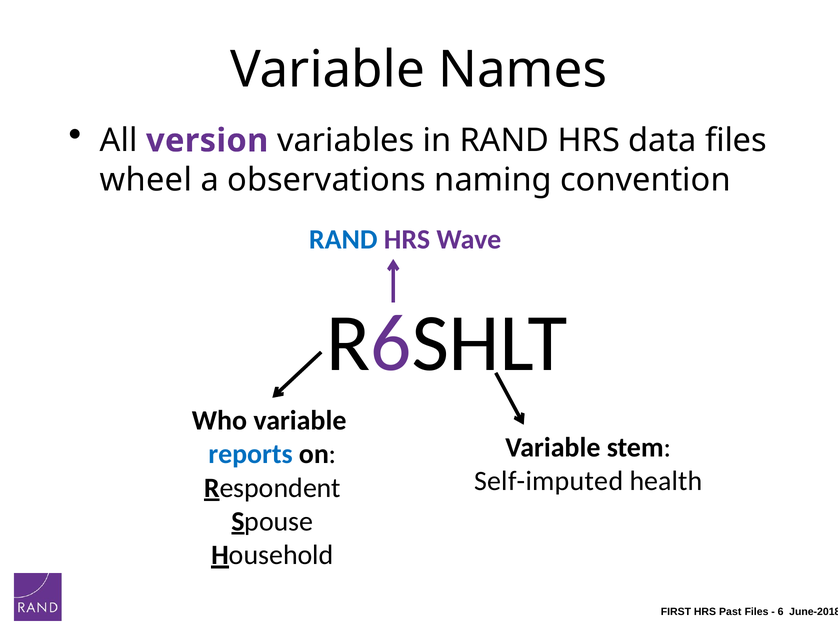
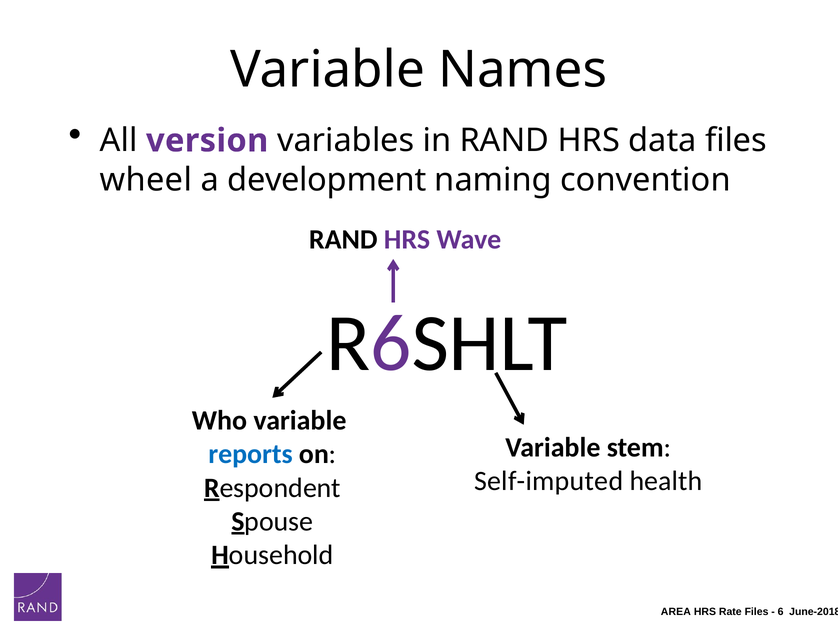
observations: observations -> development
RAND at (343, 239) colour: blue -> black
FIRST: FIRST -> AREA
Past: Past -> Rate
